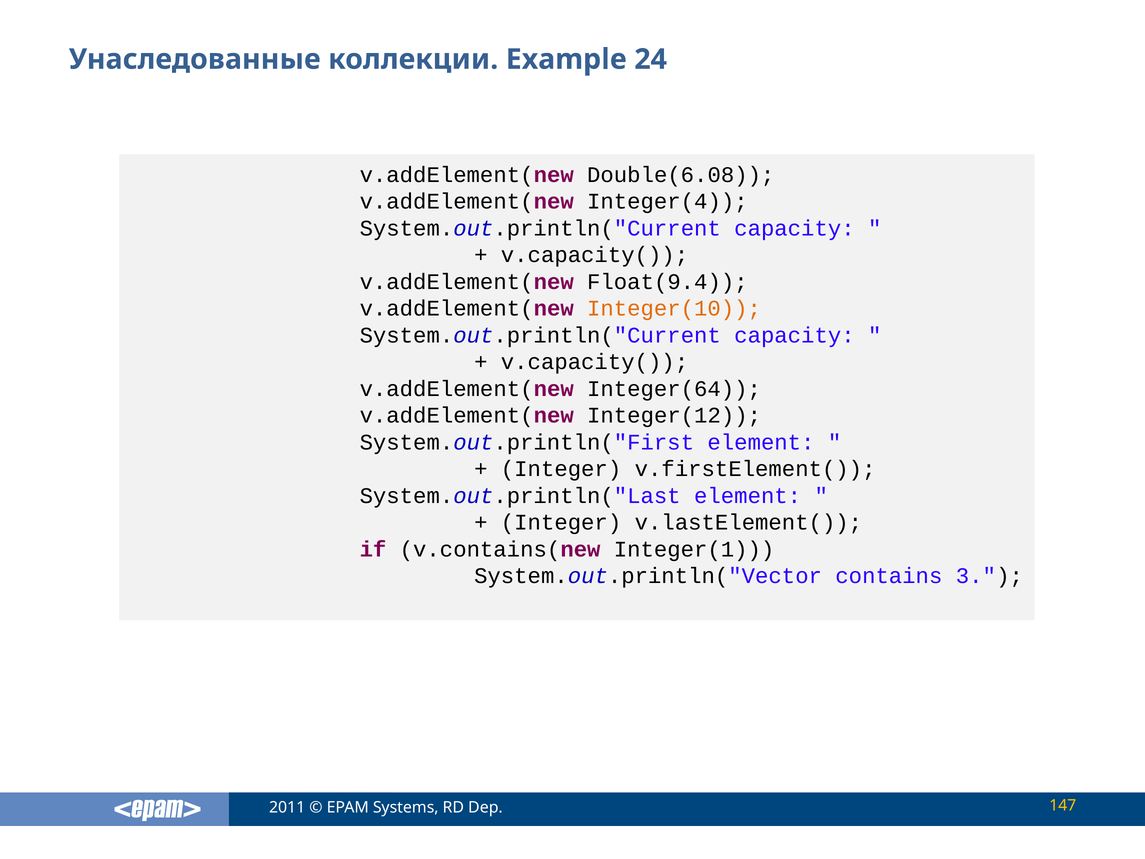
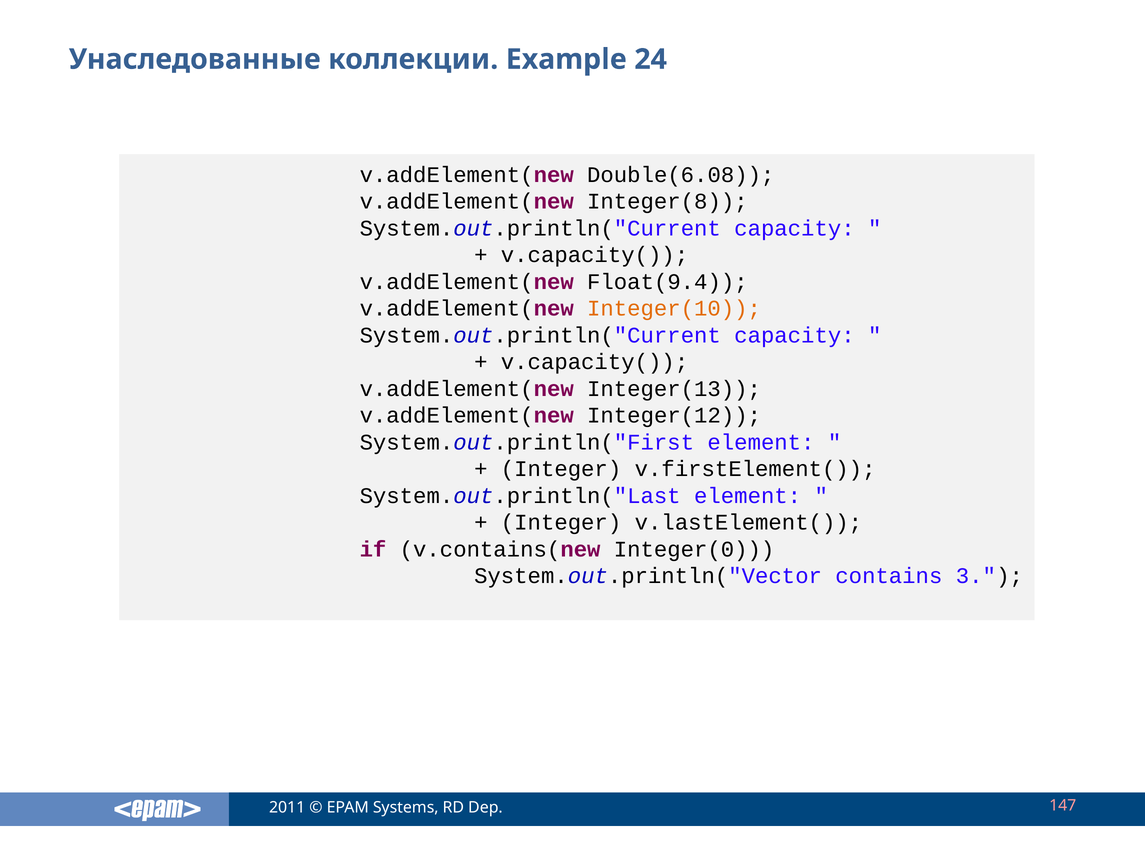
Integer(4: Integer(4 -> Integer(8
Integer(64: Integer(64 -> Integer(13
Integer(1: Integer(1 -> Integer(0
147 colour: yellow -> pink
